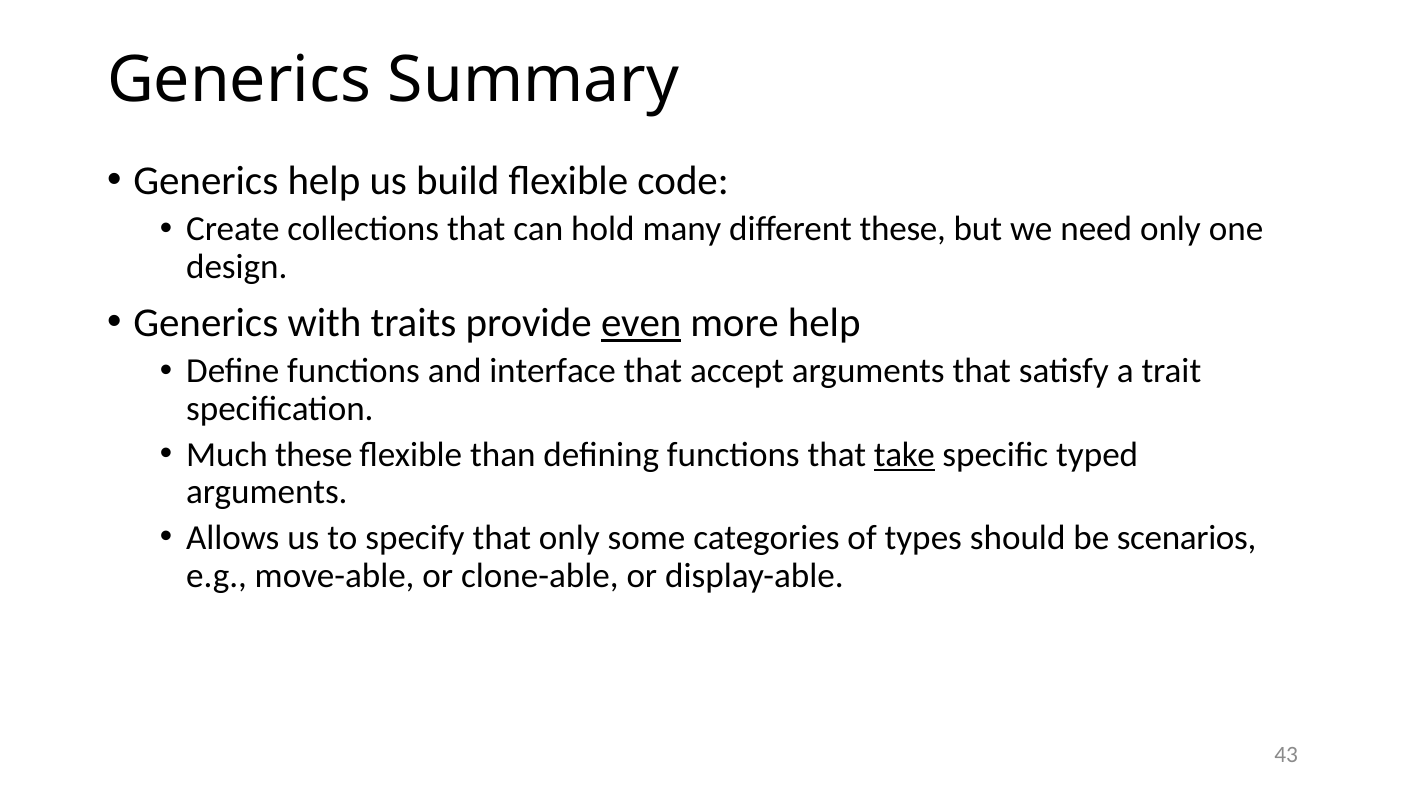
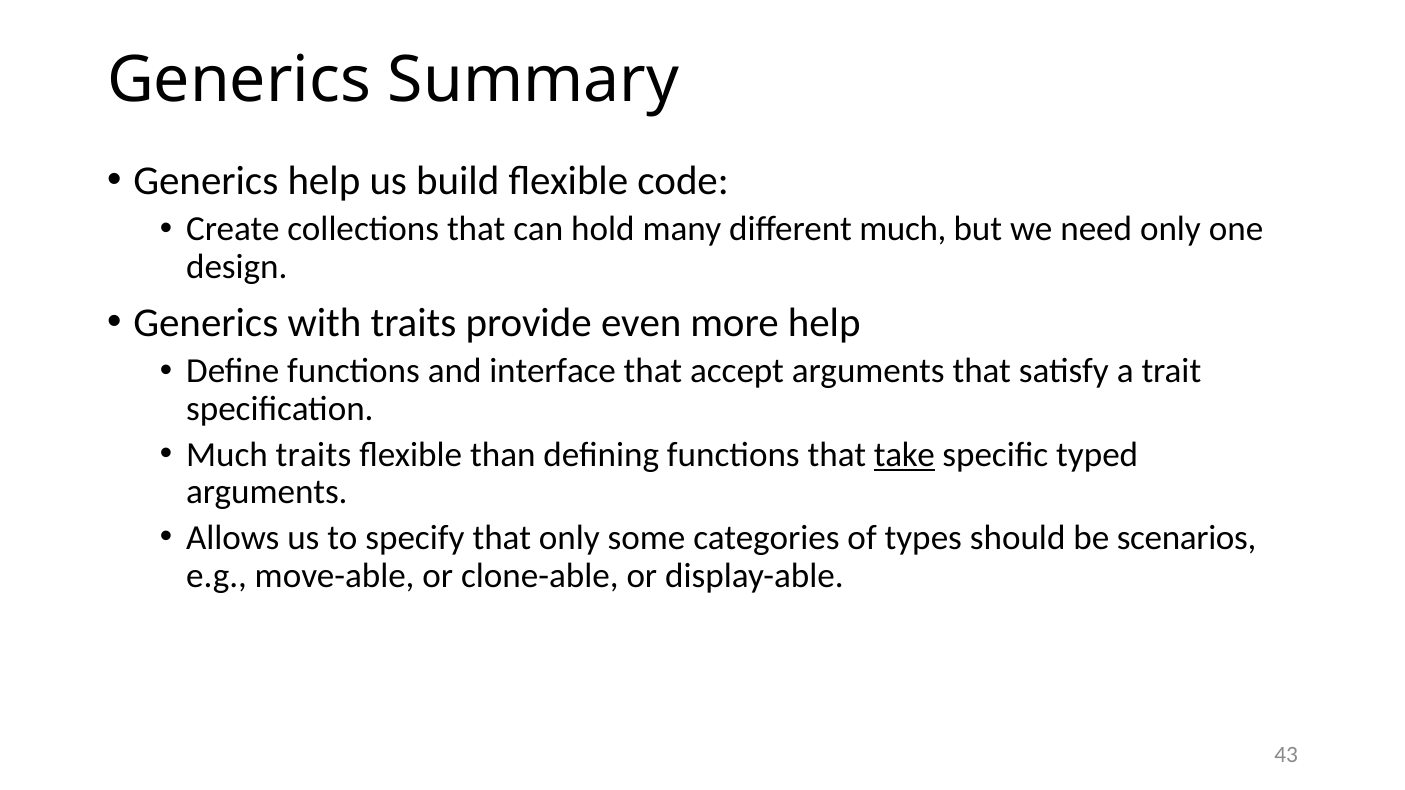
different these: these -> much
even underline: present -> none
Much these: these -> traits
